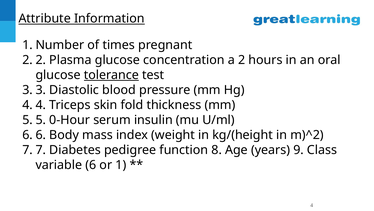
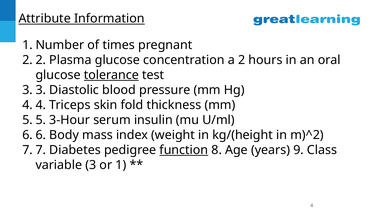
0-Hour: 0-Hour -> 3-Hour
function underline: none -> present
6: 6 -> 3
